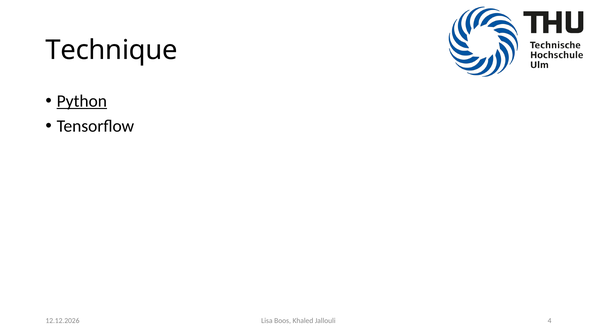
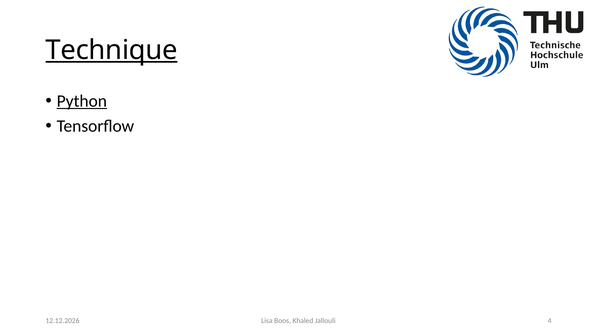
Technique underline: none -> present
